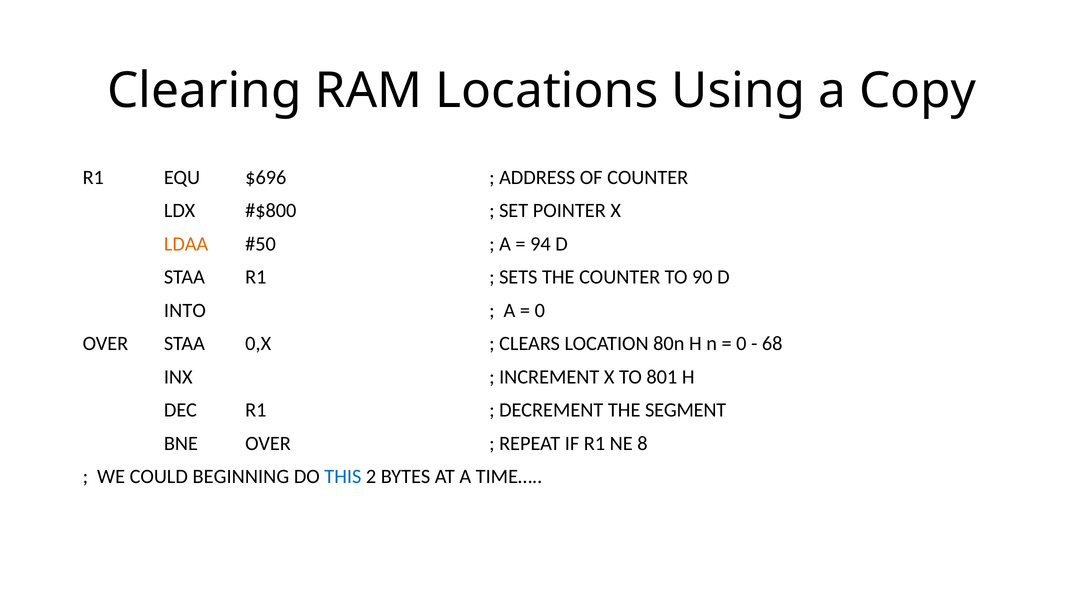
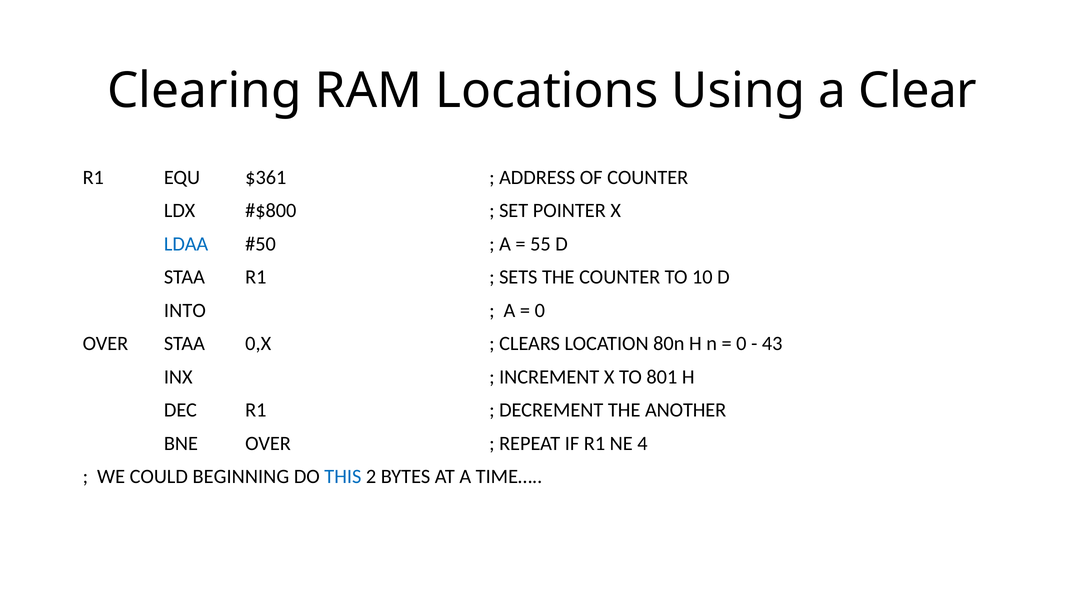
Copy: Copy -> Clear
$696: $696 -> $361
LDAA colour: orange -> blue
94: 94 -> 55
90: 90 -> 10
68: 68 -> 43
SEGMENT: SEGMENT -> ANOTHER
8: 8 -> 4
